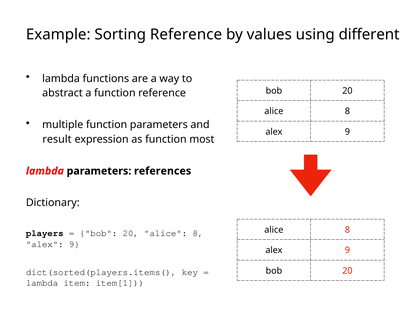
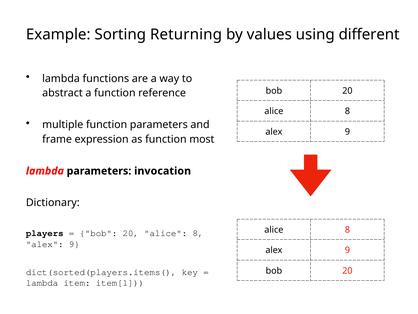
Sorting Reference: Reference -> Returning
result: result -> frame
references: references -> invocation
